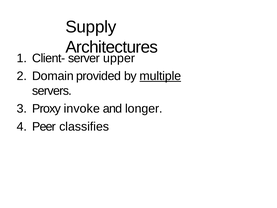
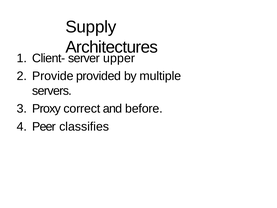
Domain: Domain -> Provide
multiple underline: present -> none
invoke: invoke -> correct
longer: longer -> before
